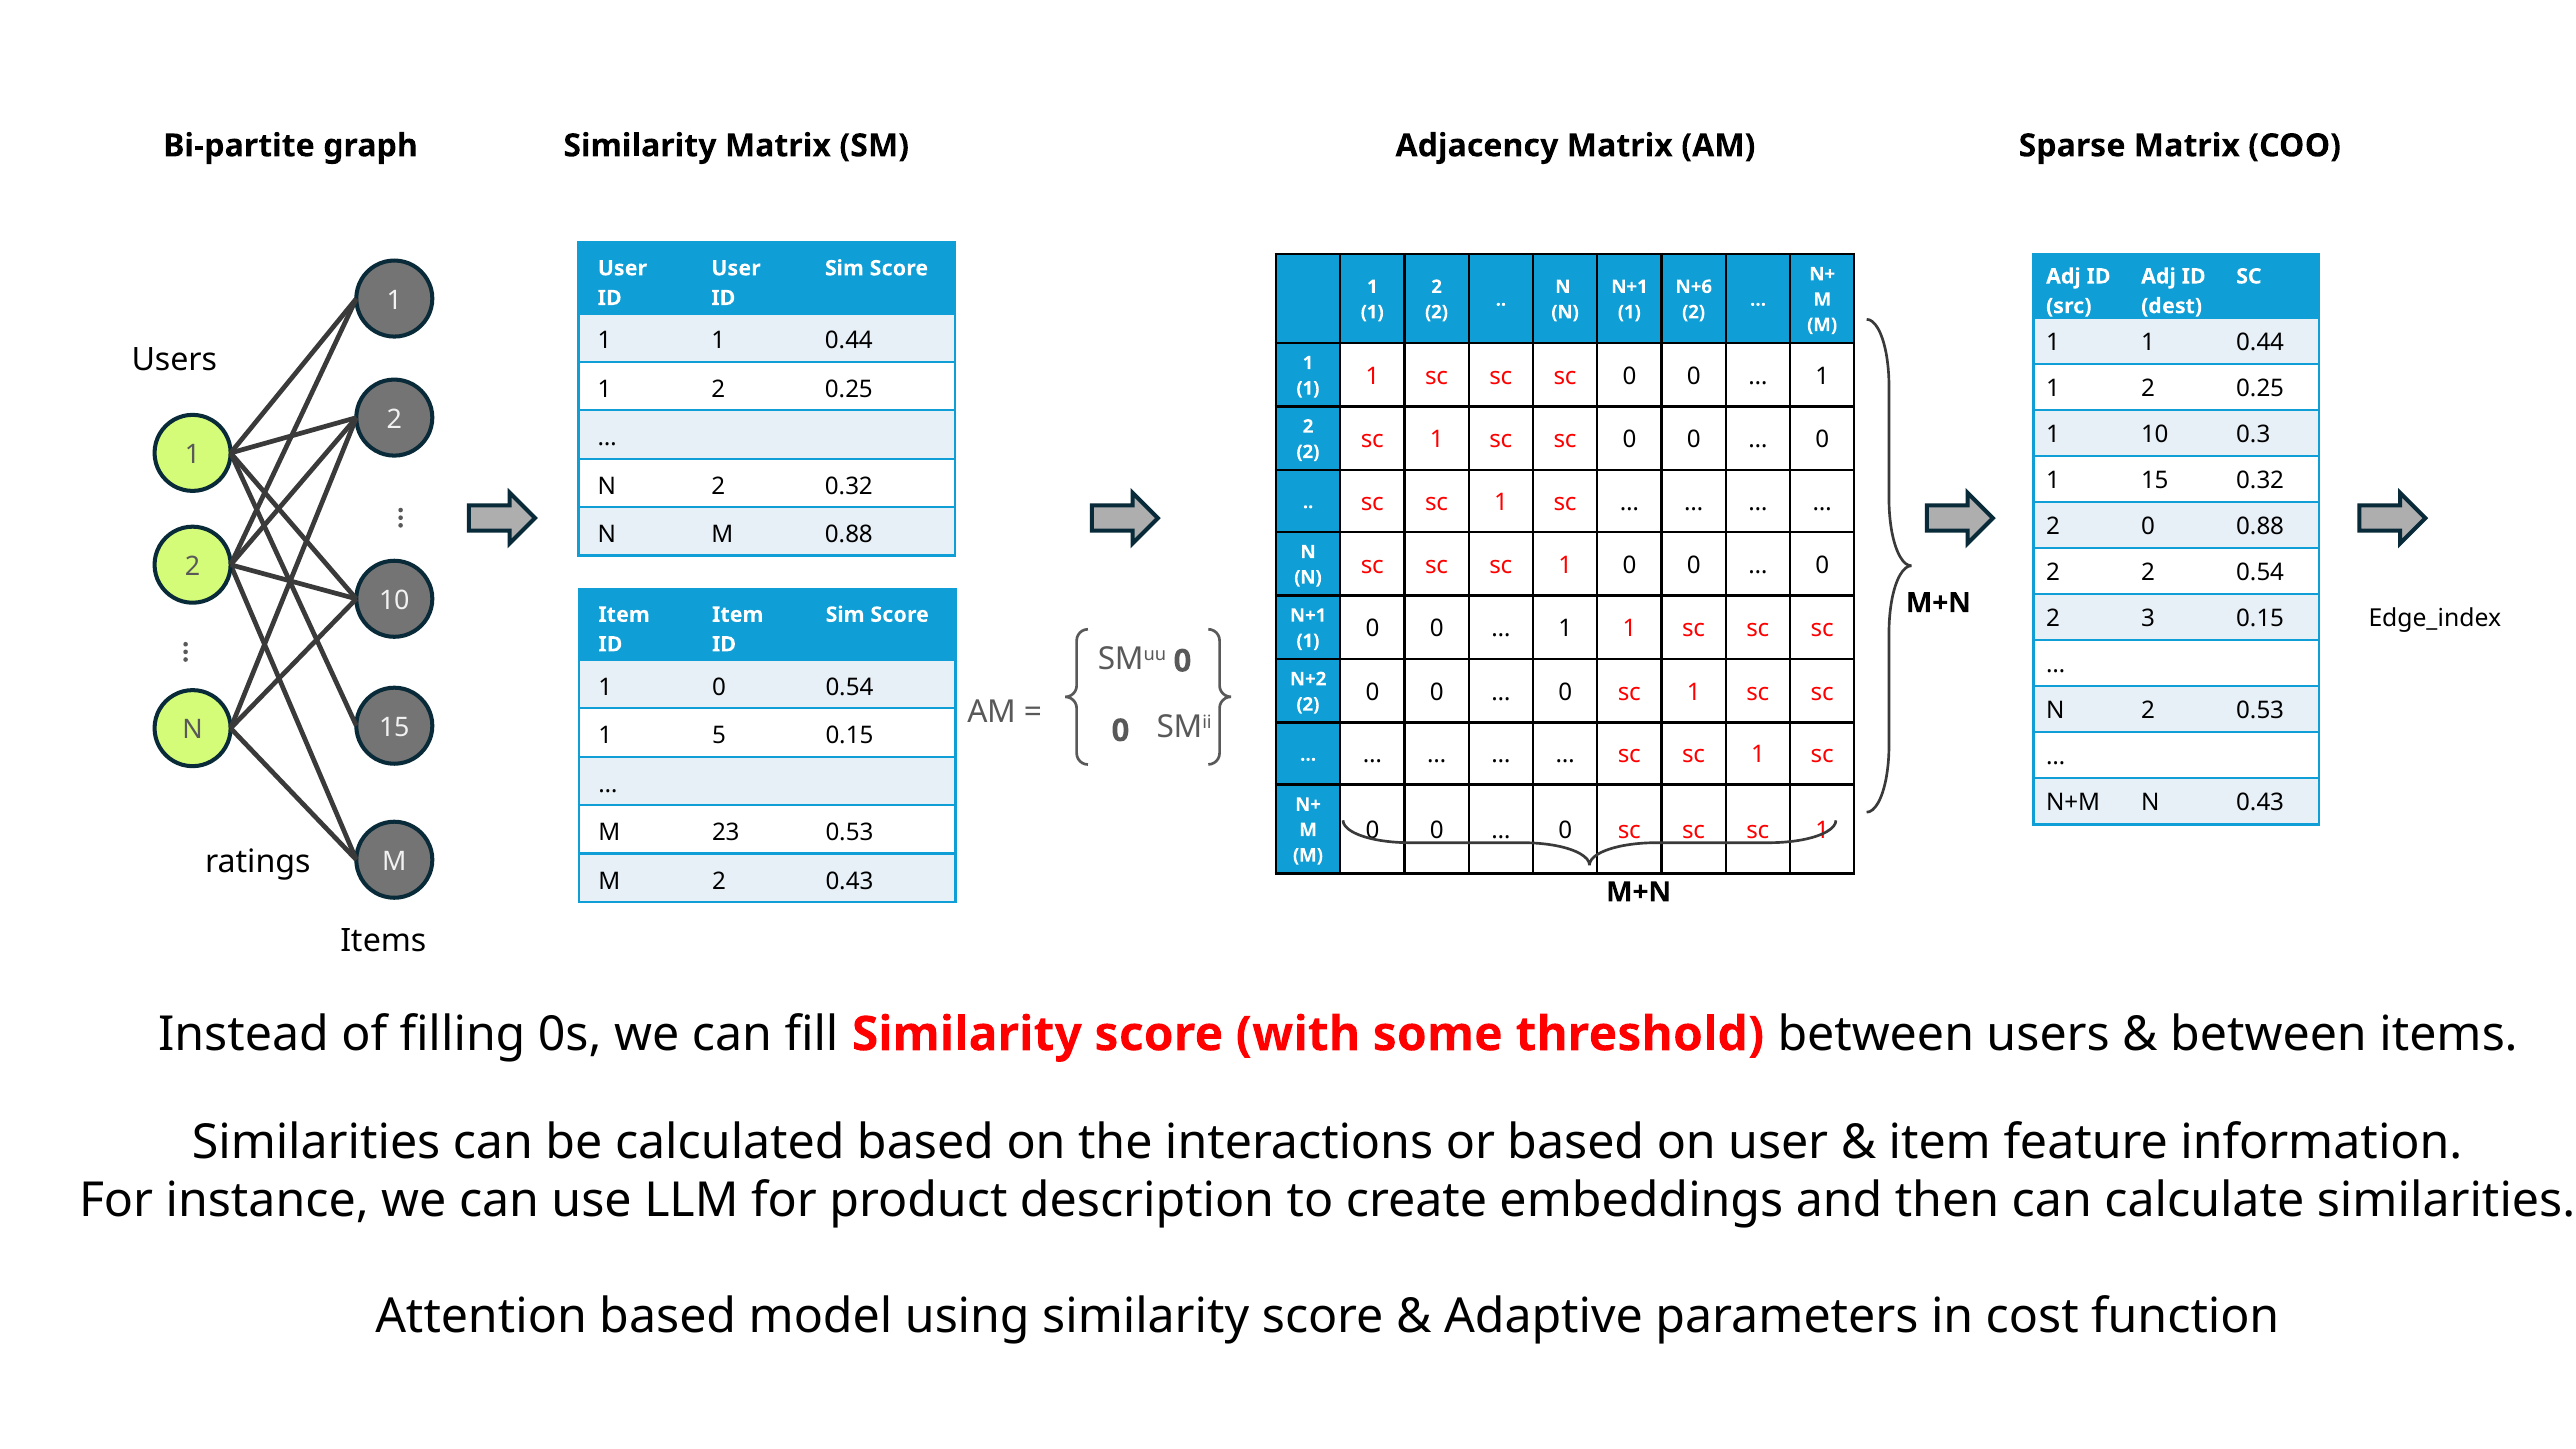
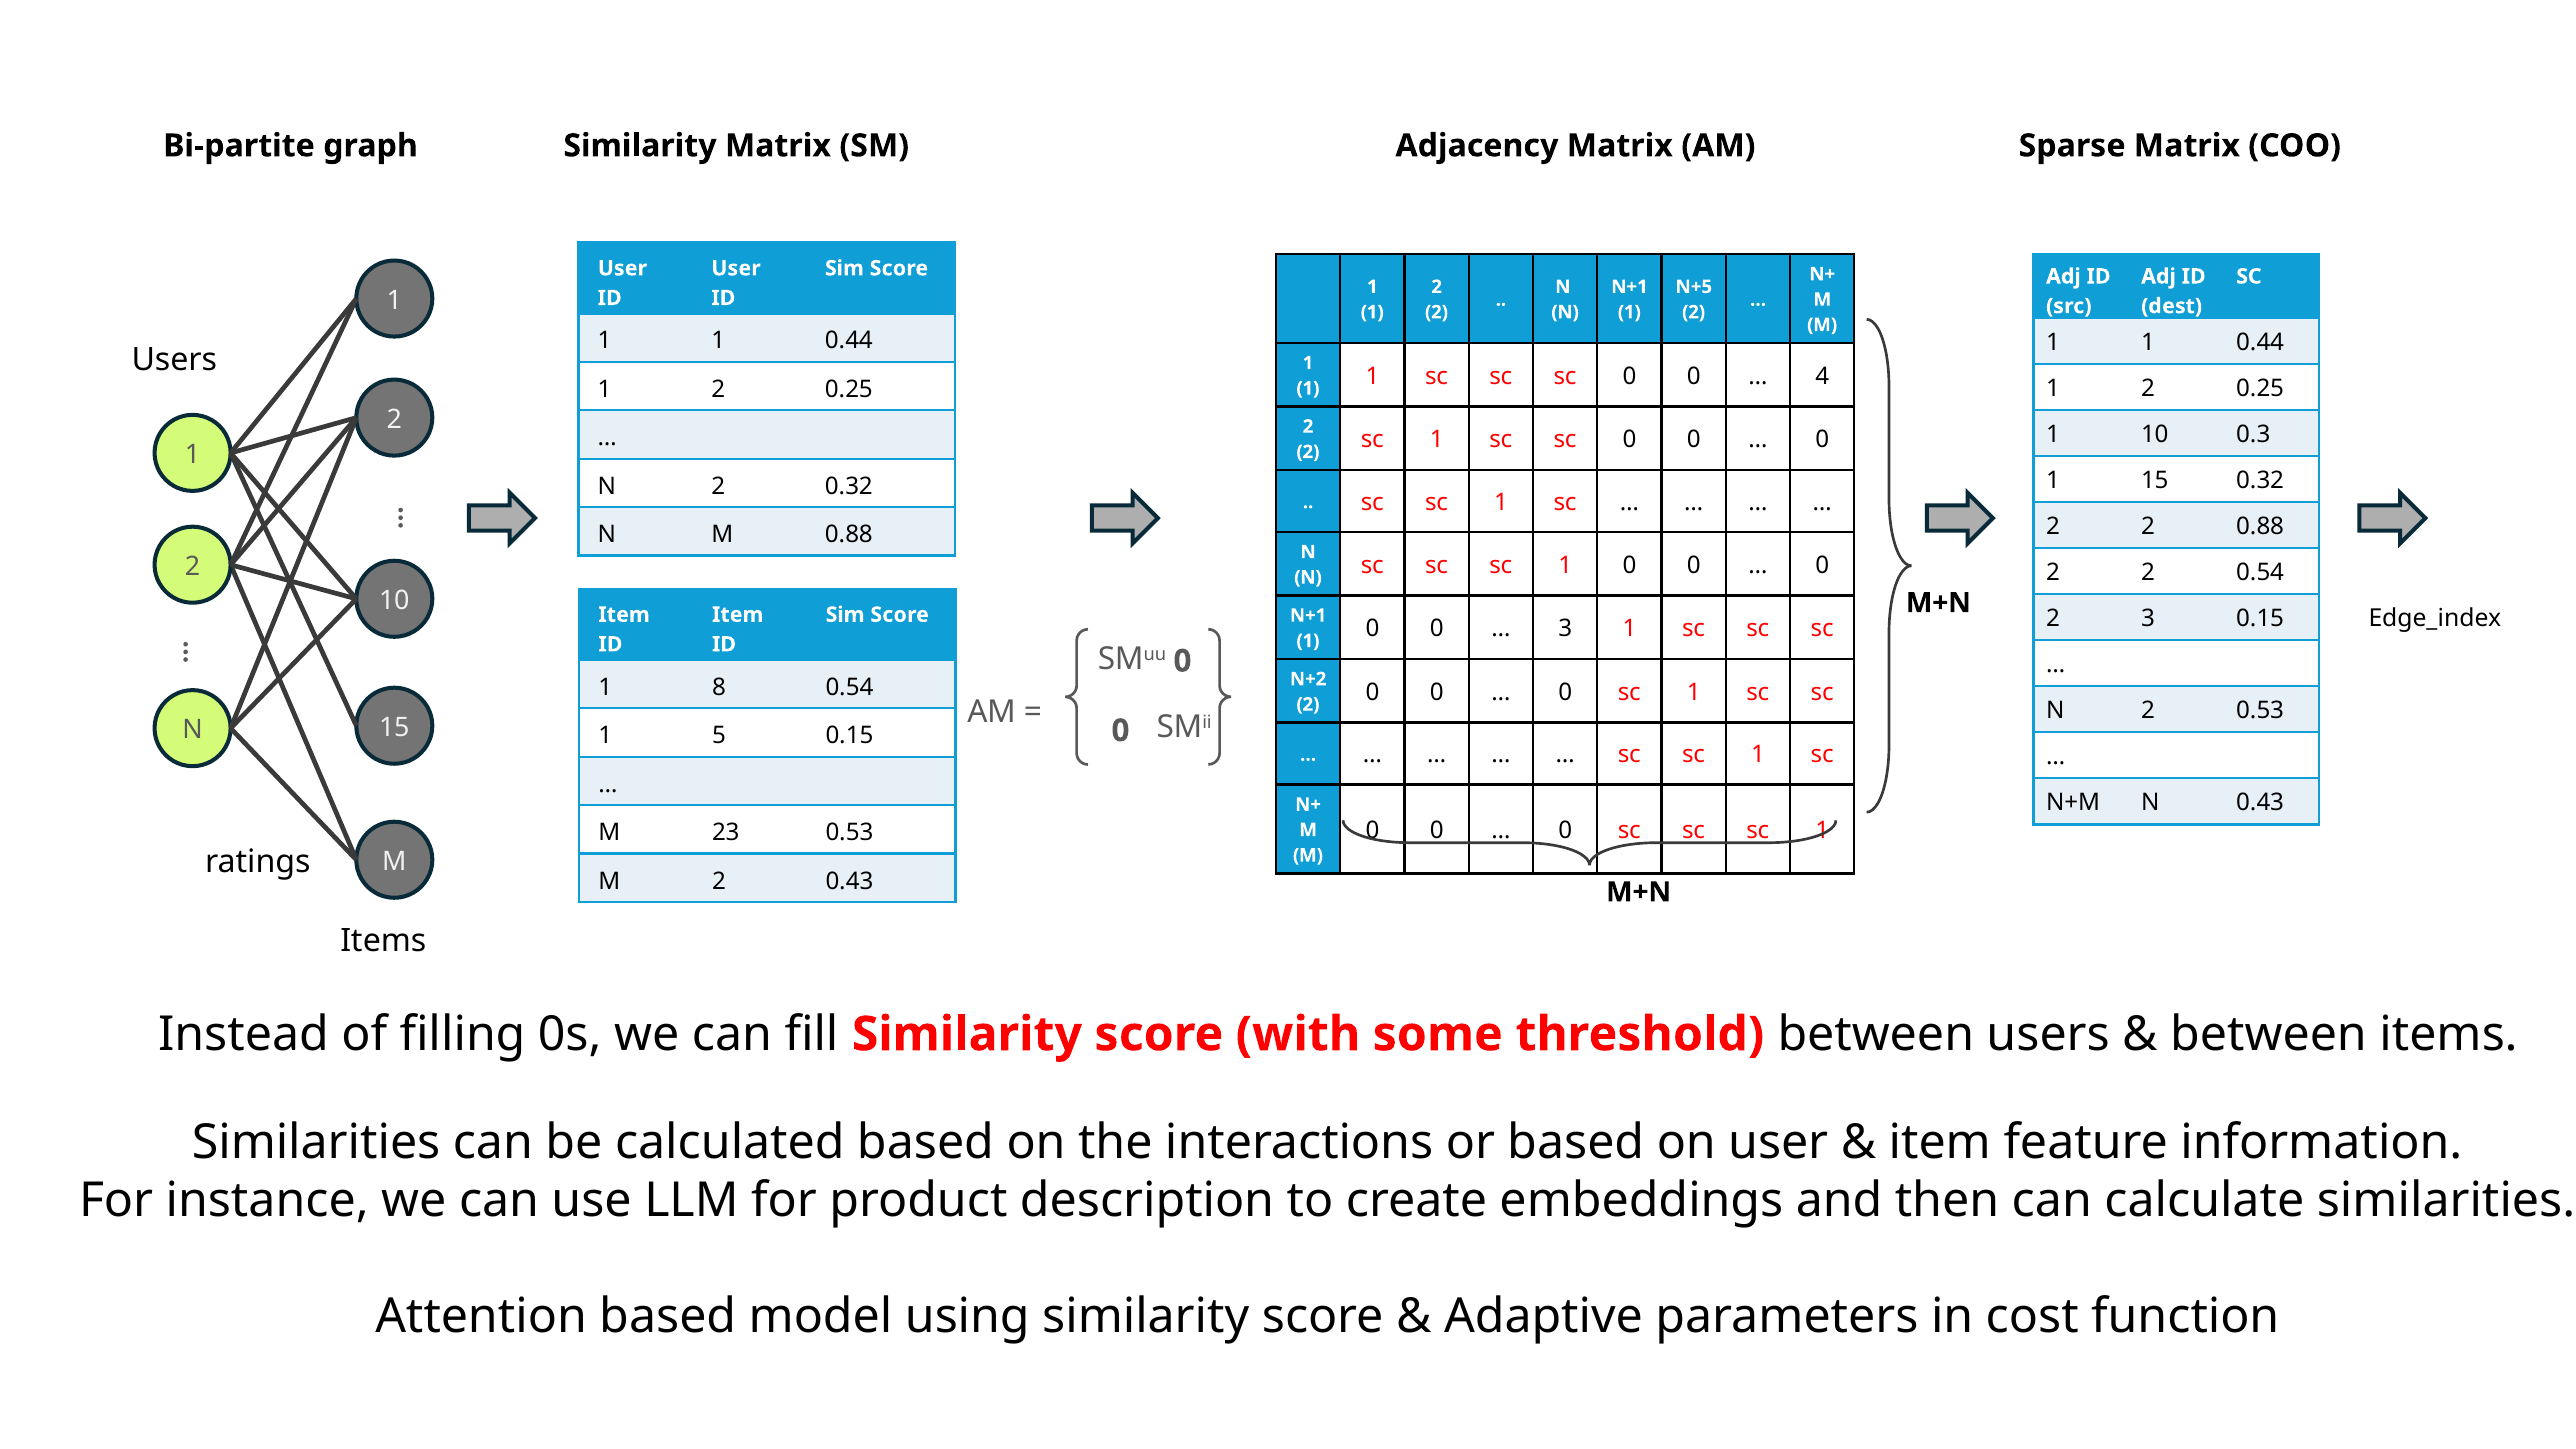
N+6: N+6 -> N+5
1 at (1822, 376): 1 -> 4
0 at (2148, 526): 0 -> 2
1 at (1565, 629): 1 -> 3
0 at (719, 687): 0 -> 8
